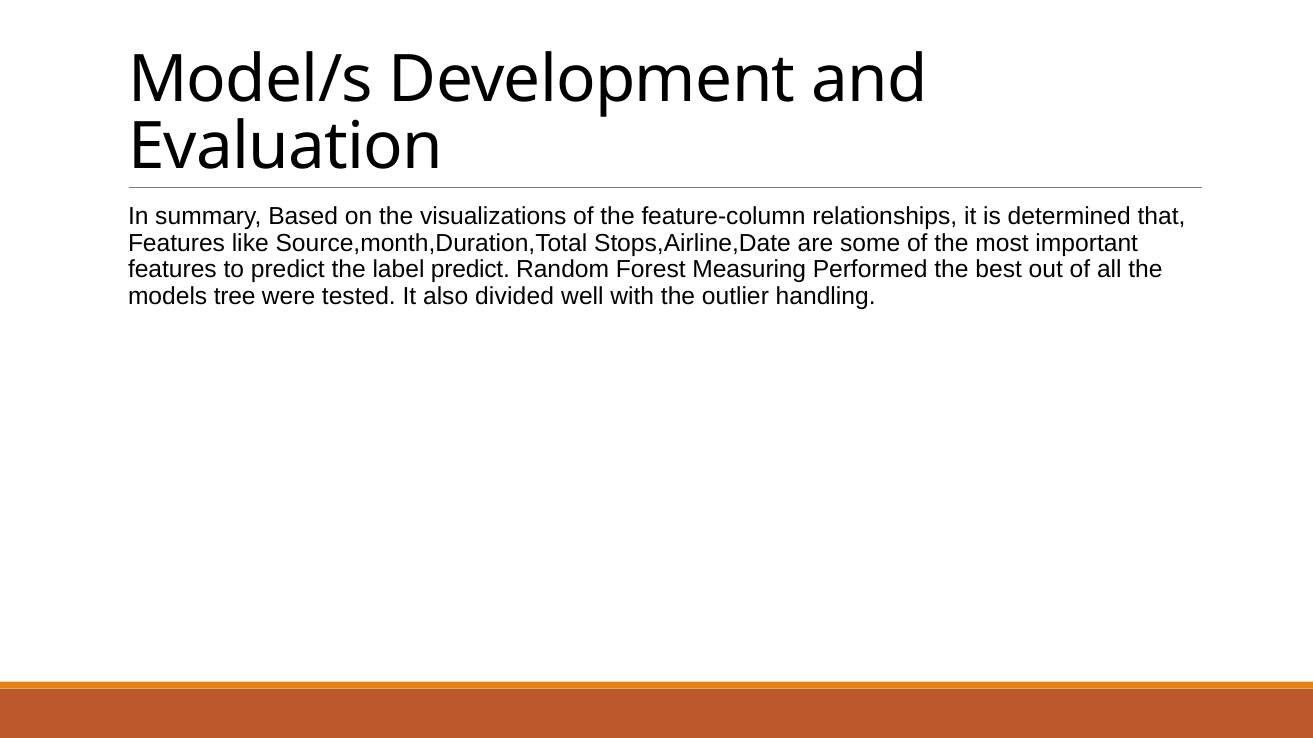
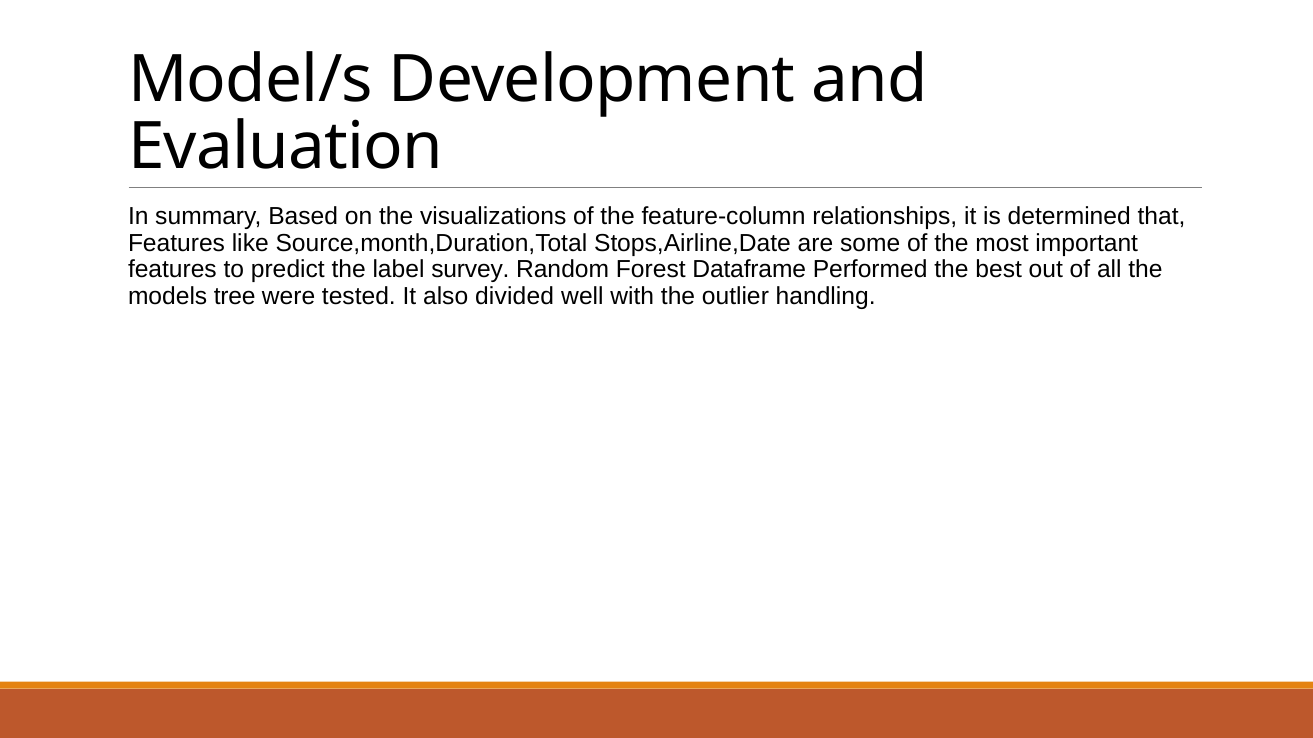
label predict: predict -> survey
Measuring: Measuring -> Dataframe
